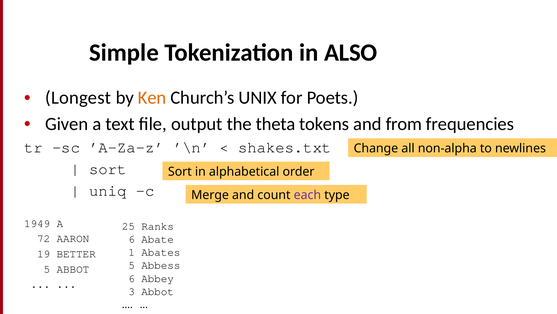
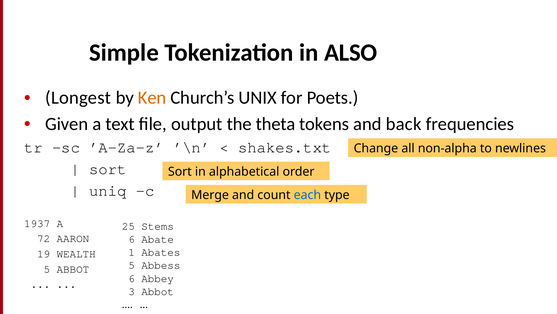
from: from -> back
each colour: purple -> blue
1949: 1949 -> 1937
Ranks: Ranks -> Stems
BETTER: BETTER -> WEALTH
